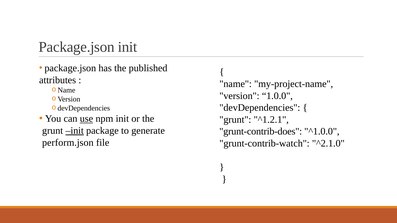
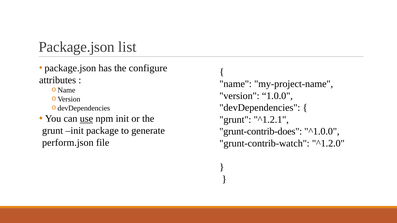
Package.json init: init -> list
published: published -> configure
init at (75, 131) underline: present -> none
^2.1.0: ^2.1.0 -> ^1.2.0
